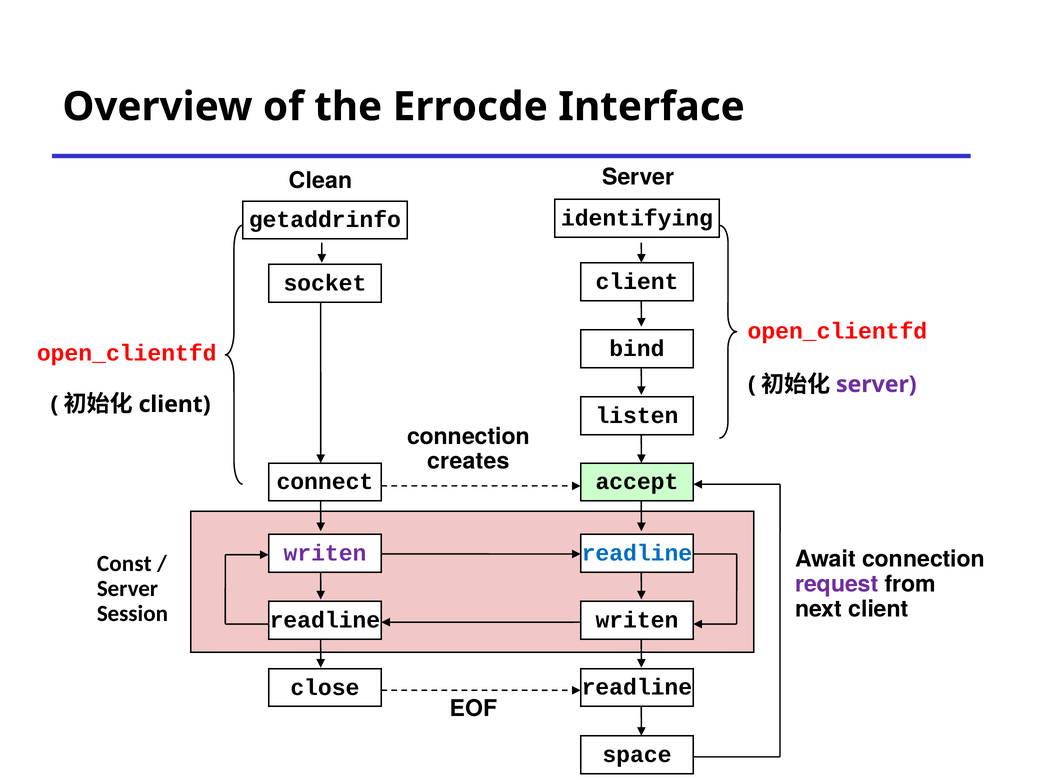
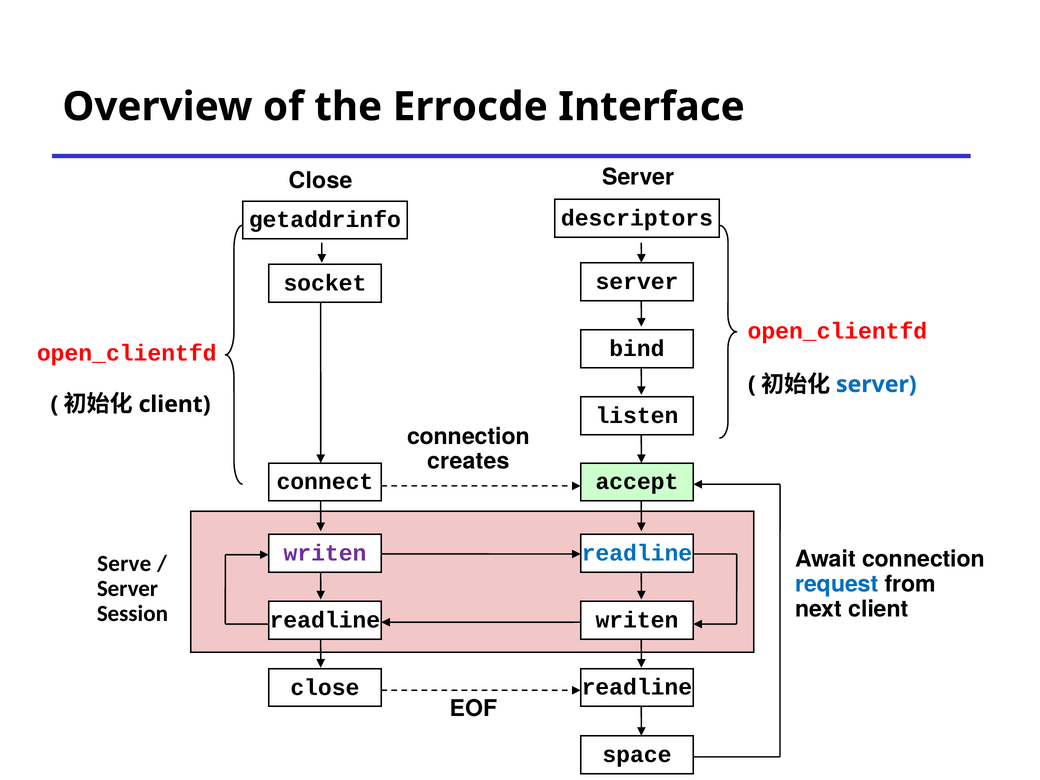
Clean at (321, 181): Clean -> Close
identifying: identifying -> descriptors
socket client: client -> server
server at (876, 384) colour: purple -> blue
Const: Const -> Serve
request colour: purple -> blue
